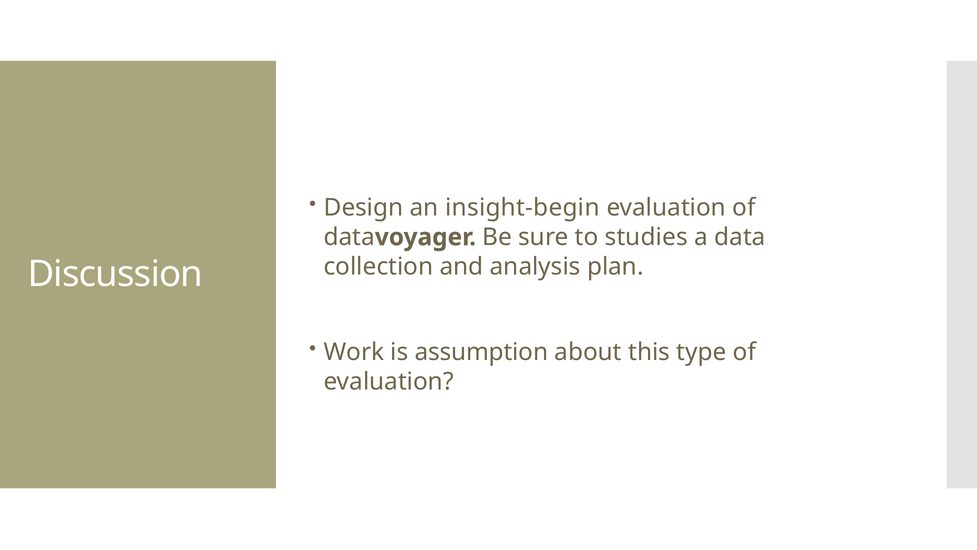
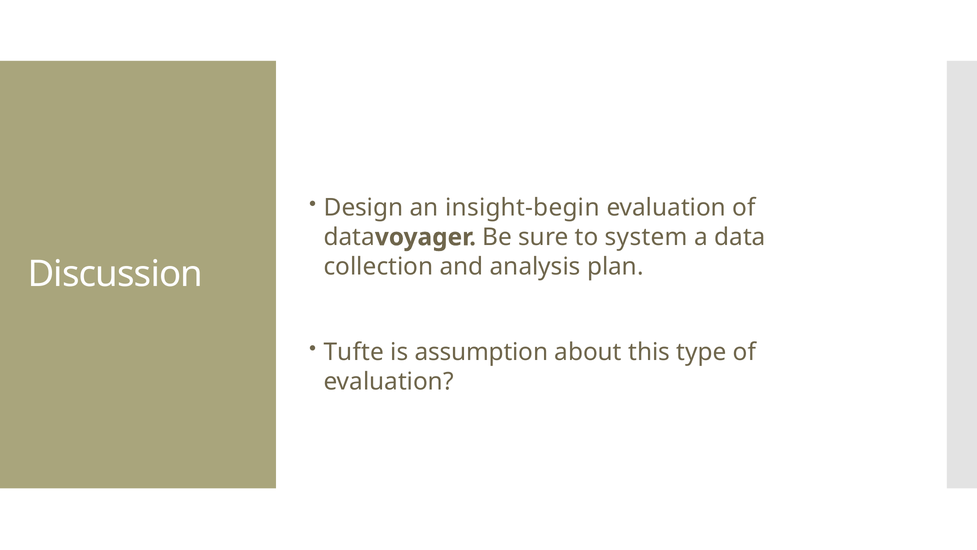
studies: studies -> system
Work: Work -> Tufte
